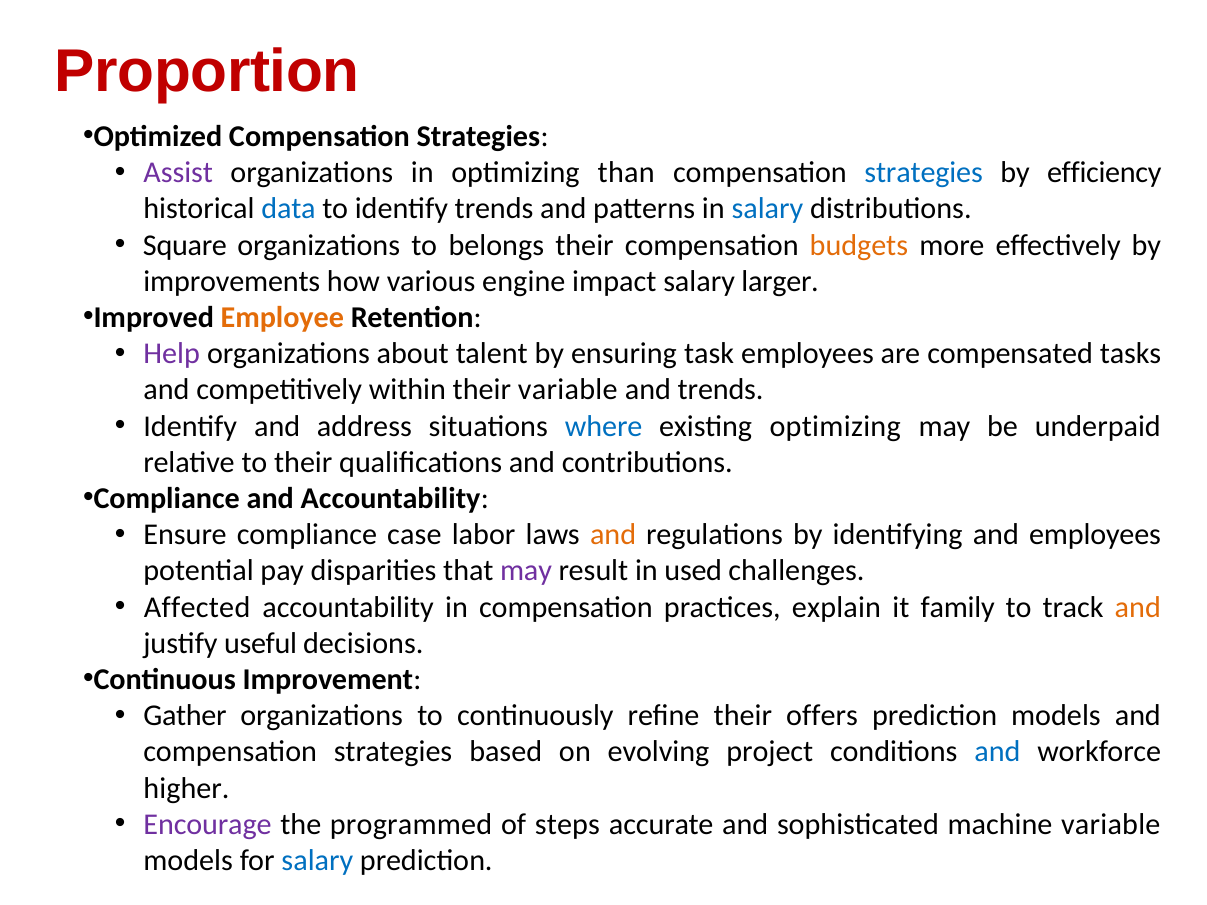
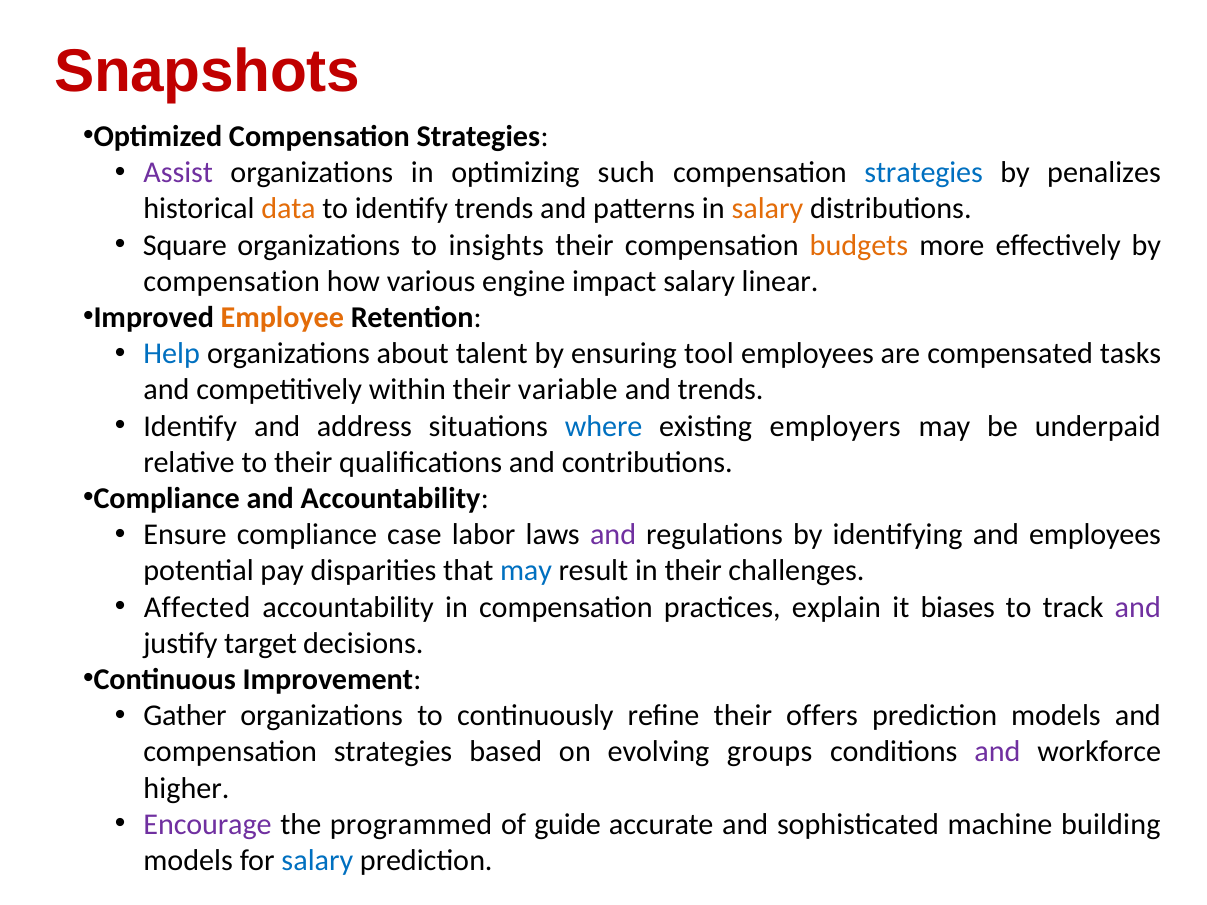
Proportion: Proportion -> Snapshots
than: than -> such
efficiency: efficiency -> penalizes
data colour: blue -> orange
salary at (767, 209) colour: blue -> orange
belongs: belongs -> insights
improvements at (232, 281): improvements -> compensation
larger: larger -> linear
Help colour: purple -> blue
task: task -> tool
existing optimizing: optimizing -> employers
and at (613, 535) colour: orange -> purple
may at (526, 571) colour: purple -> blue
in used: used -> their
family: family -> biases
and at (1138, 607) colour: orange -> purple
useful: useful -> target
project: project -> groups
and at (997, 752) colour: blue -> purple
steps: steps -> guide
machine variable: variable -> building
